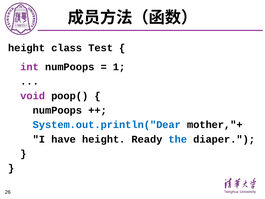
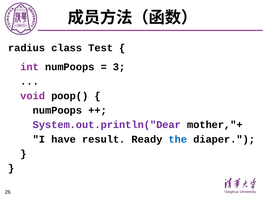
height at (27, 48): height -> radius
1: 1 -> 3
System.out.println("Dear colour: blue -> purple
have height: height -> result
